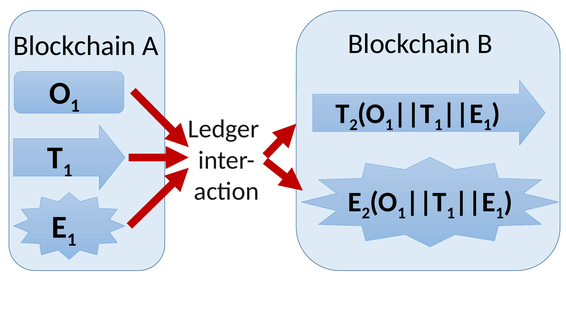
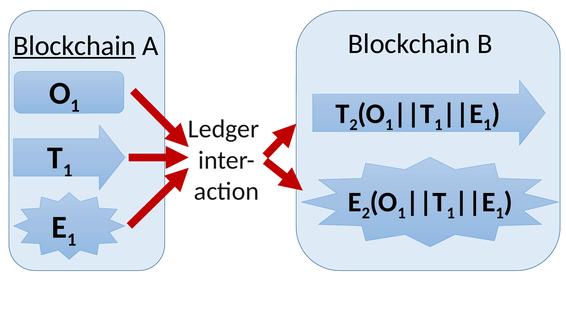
Blockchain at (74, 46) underline: none -> present
